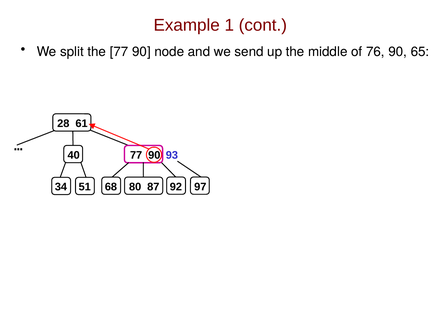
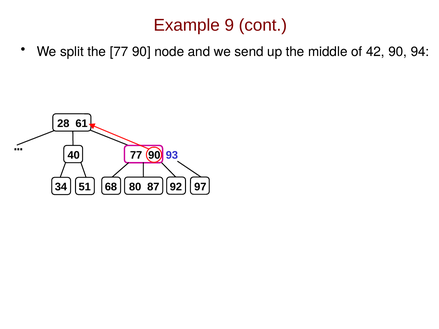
1: 1 -> 9
76: 76 -> 42
65: 65 -> 94
